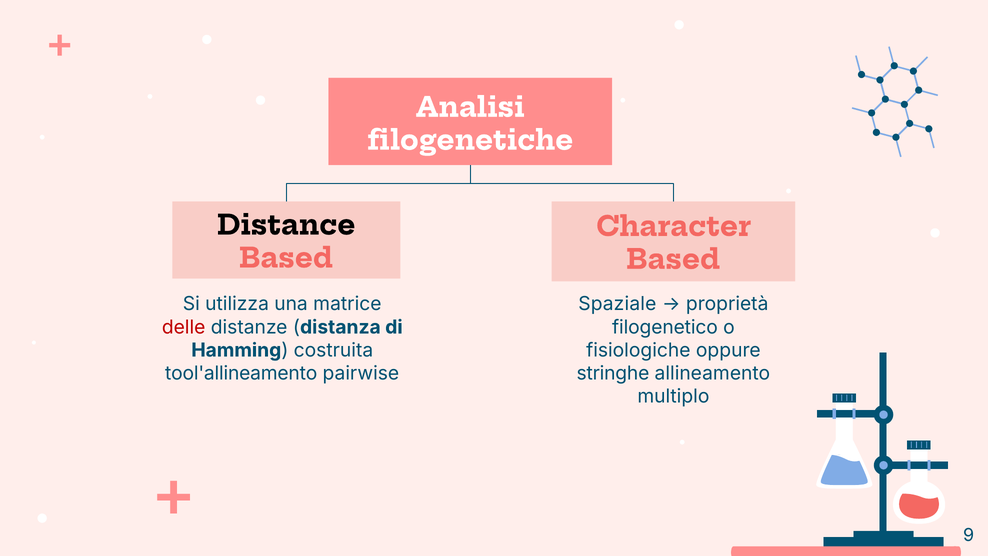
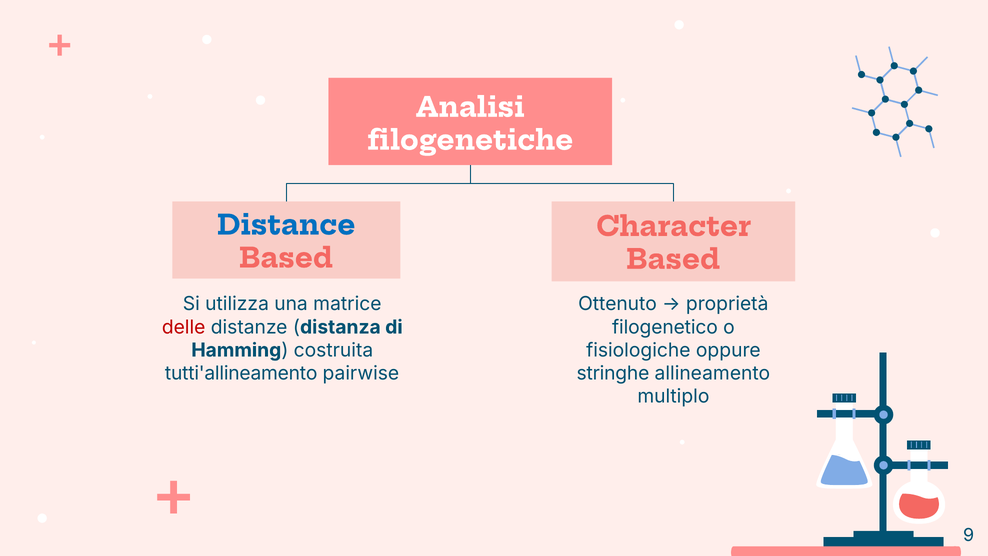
Distance colour: black -> blue
Spaziale: Spaziale -> Ottenuto
tool'allineamento: tool'allineamento -> tutti'allineamento
